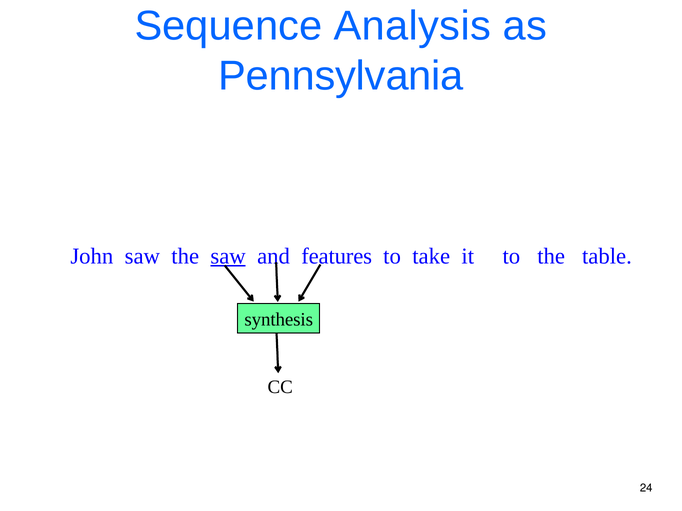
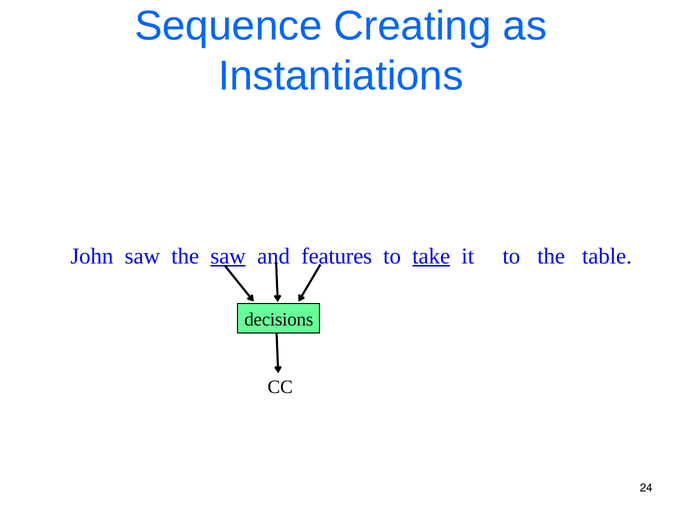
Analysis: Analysis -> Creating
Pennsylvania: Pennsylvania -> Instantiations
take underline: none -> present
synthesis: synthesis -> decisions
